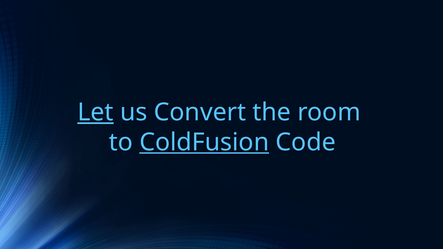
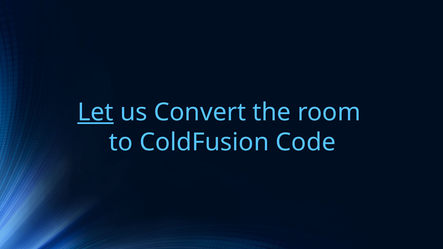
ColdFusion underline: present -> none
